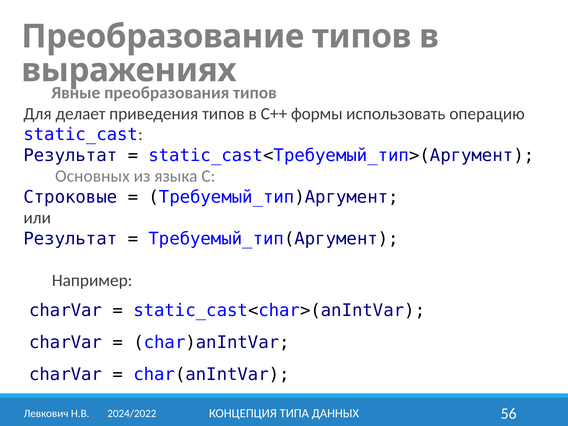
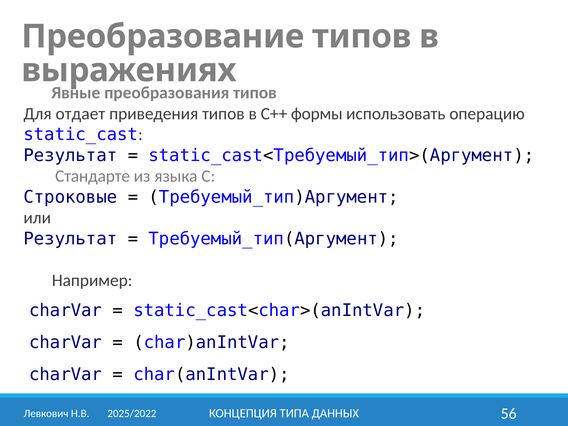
делает: делает -> отдает
Основных: Основных -> Стандарте
2024/2022: 2024/2022 -> 2025/2022
